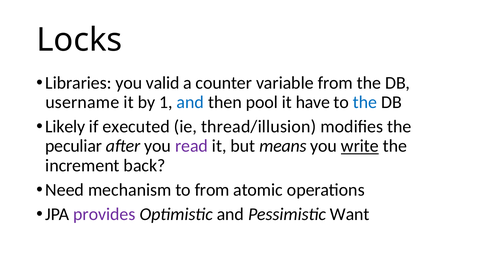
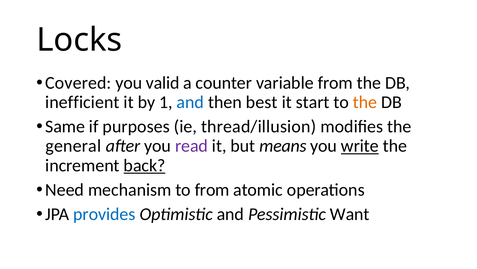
Libraries: Libraries -> Covered
username: username -> inefficient
pool: pool -> best
have: have -> start
the at (365, 102) colour: blue -> orange
Likely: Likely -> Same
executed: executed -> purposes
peculiar: peculiar -> general
back underline: none -> present
provides colour: purple -> blue
